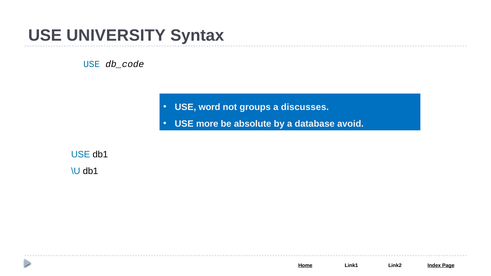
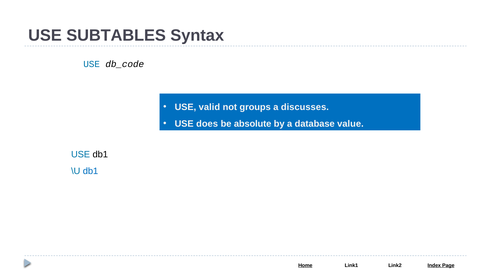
UNIVERSITY: UNIVERSITY -> SUBTABLES
word: word -> valid
more: more -> does
avoid: avoid -> value
db1 at (91, 171) colour: black -> blue
